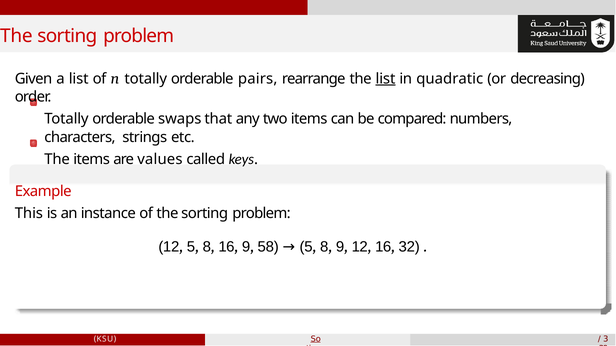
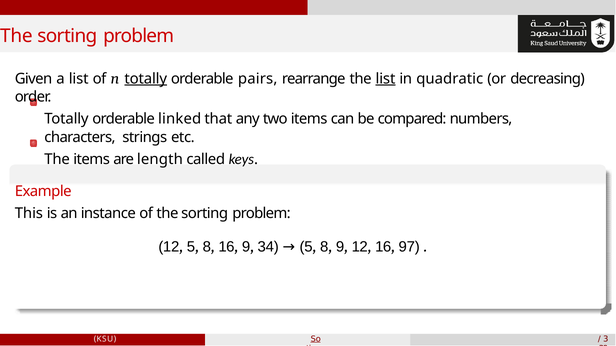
totally at (146, 79) underline: none -> present
swaps: swaps -> linked
values: values -> length
58: 58 -> 34
32: 32 -> 97
